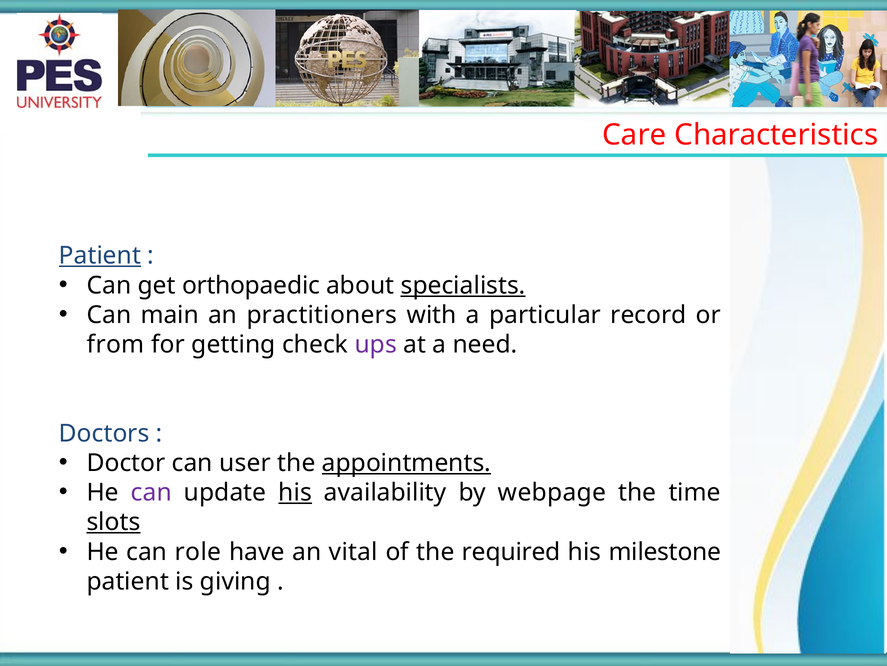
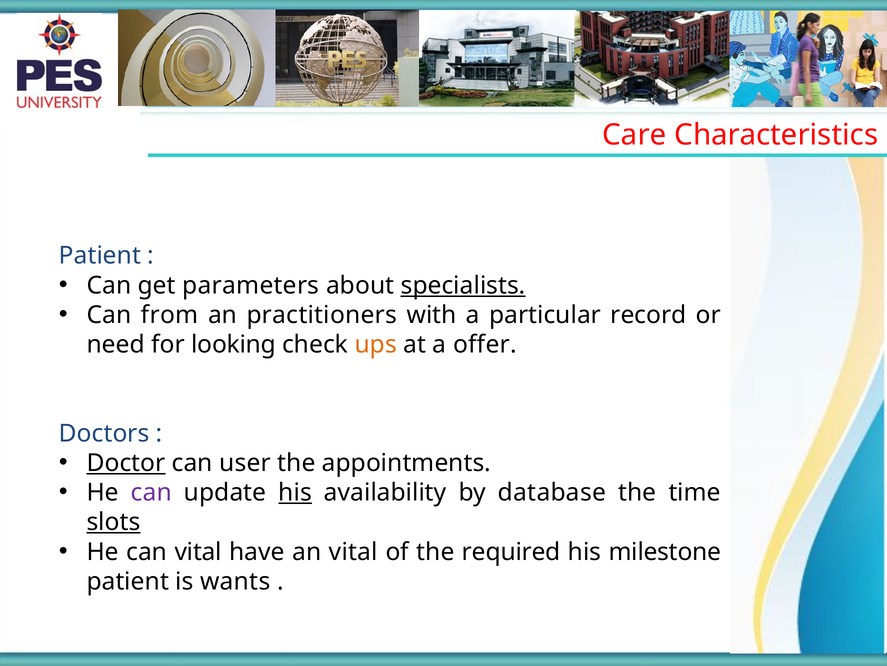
Patient at (100, 256) underline: present -> none
orthopaedic: orthopaedic -> parameters
main: main -> from
from: from -> need
getting: getting -> looking
ups colour: purple -> orange
need: need -> offer
Doctor underline: none -> present
appointments underline: present -> none
webpage: webpage -> database
can role: role -> vital
giving: giving -> wants
